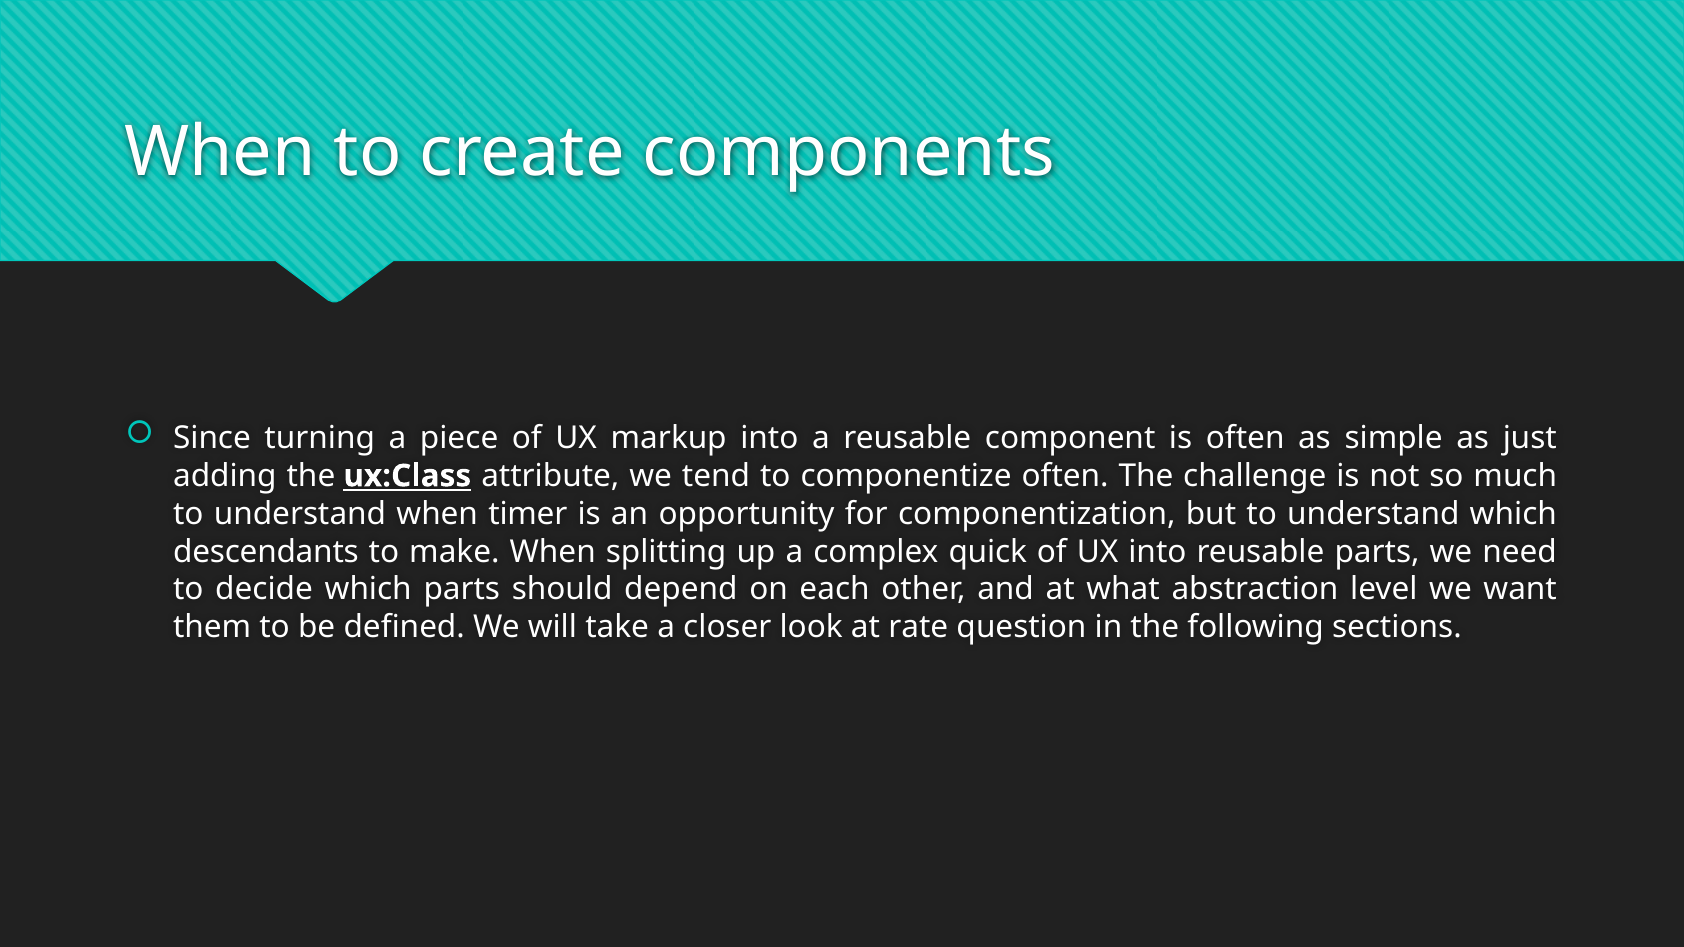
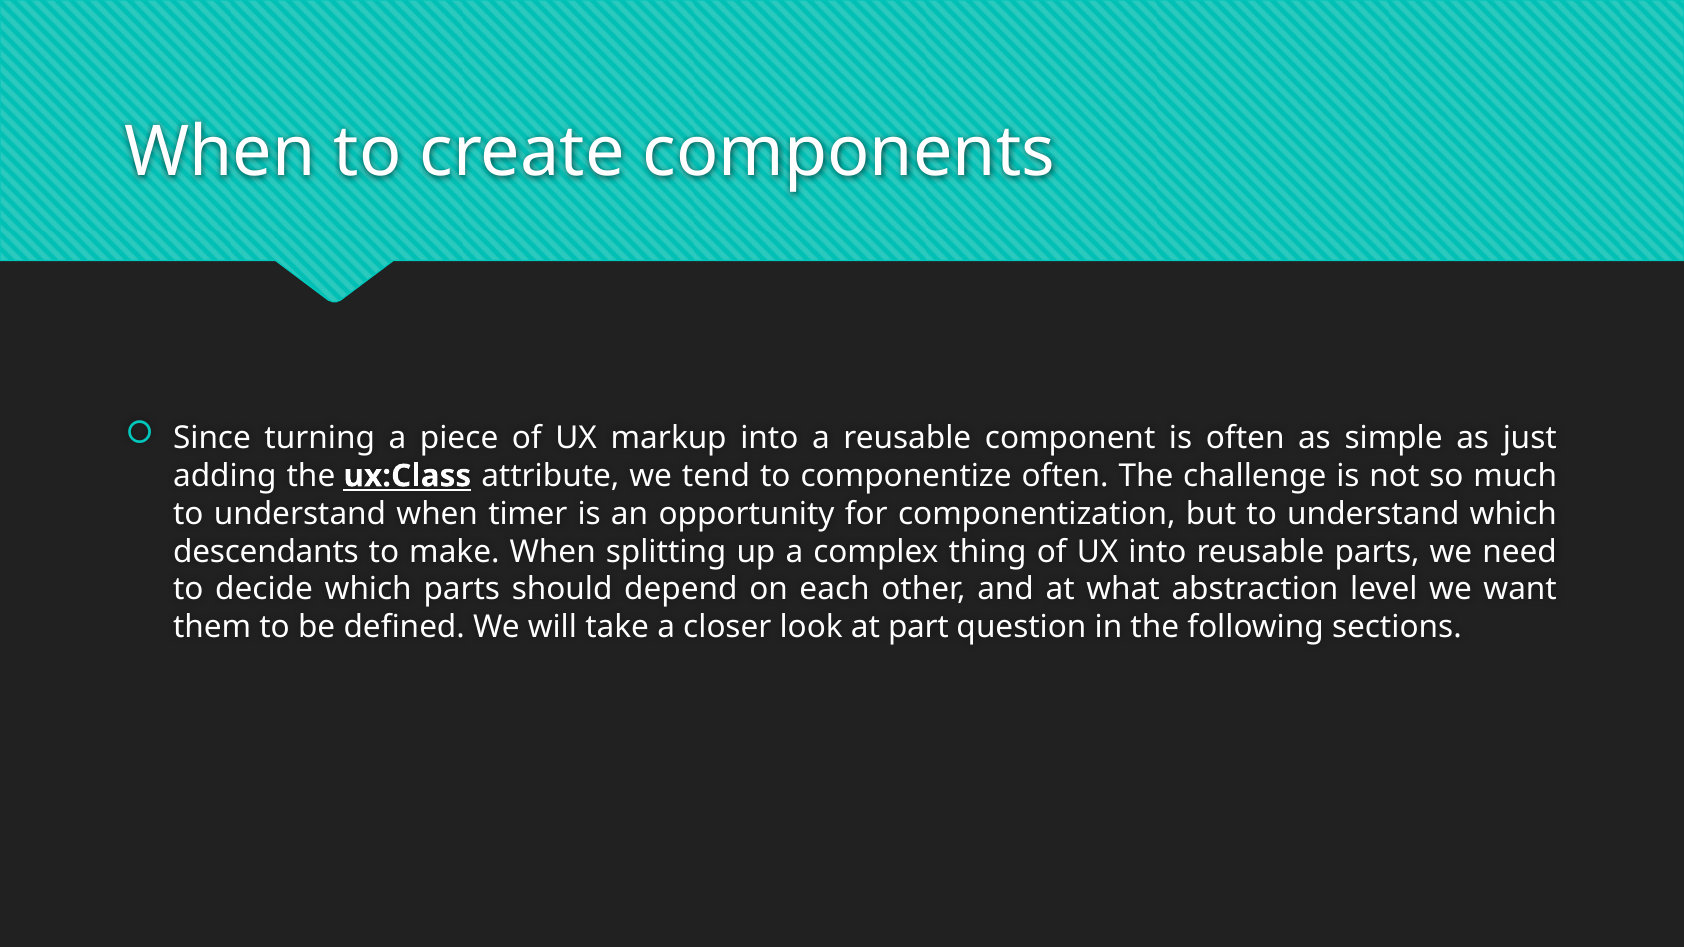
quick: quick -> thing
rate: rate -> part
